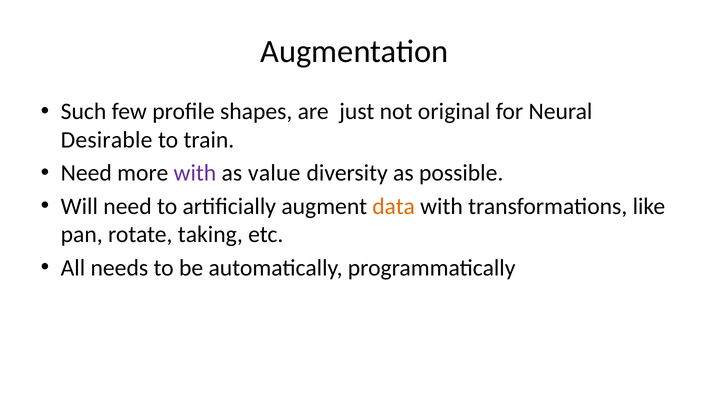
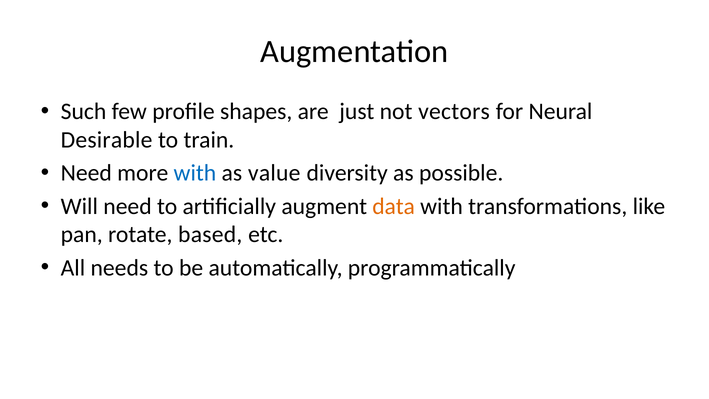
original: original -> vectors
with at (195, 173) colour: purple -> blue
taking: taking -> based
